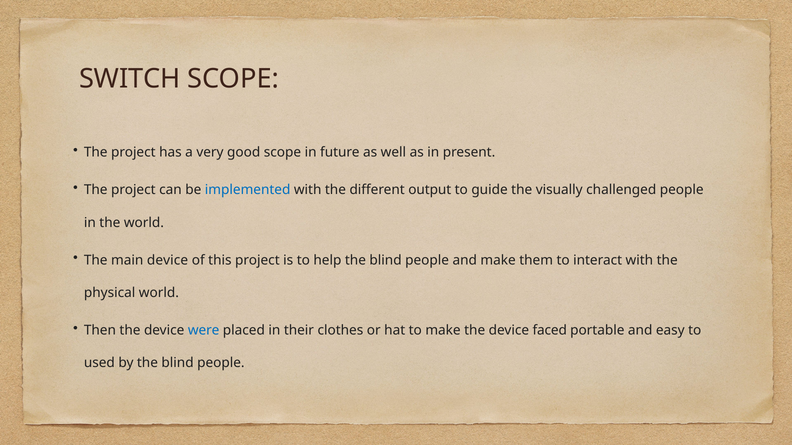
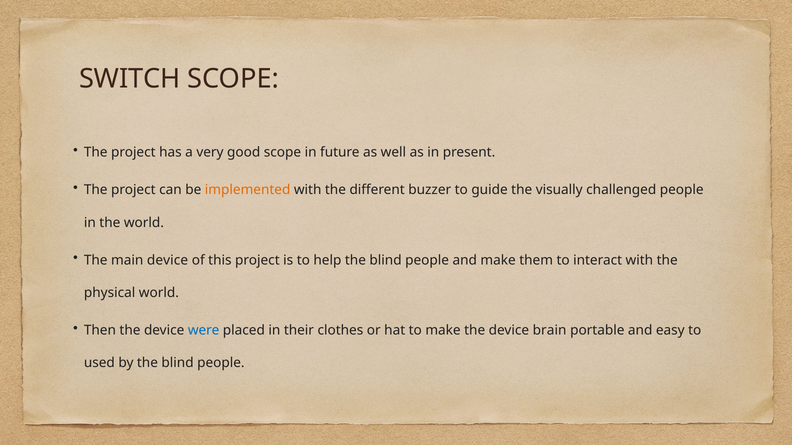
implemented colour: blue -> orange
output: output -> buzzer
faced: faced -> brain
